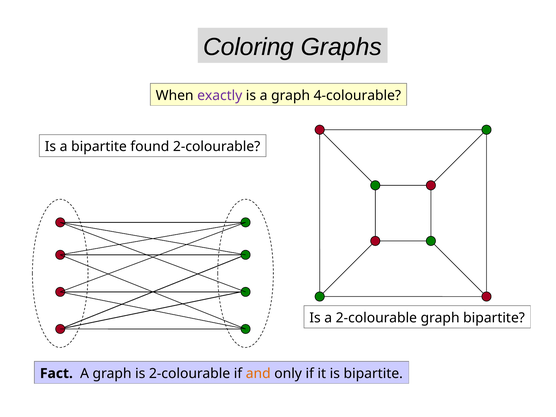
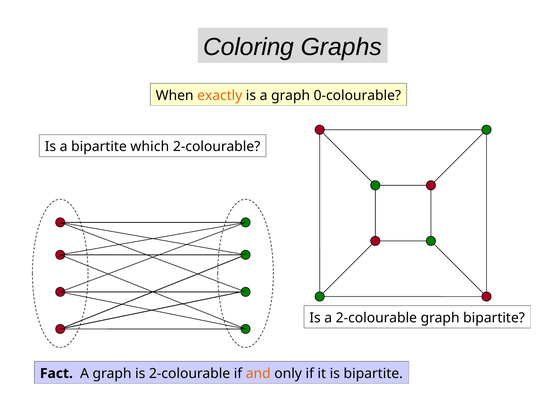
exactly colour: purple -> orange
4-colourable: 4-colourable -> 0-colourable
found: found -> which
